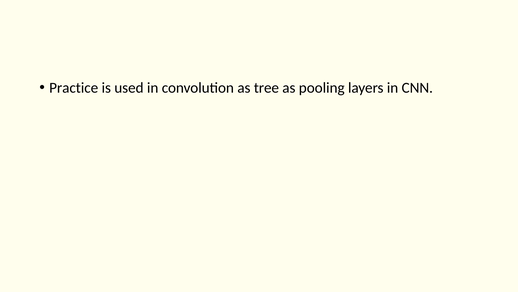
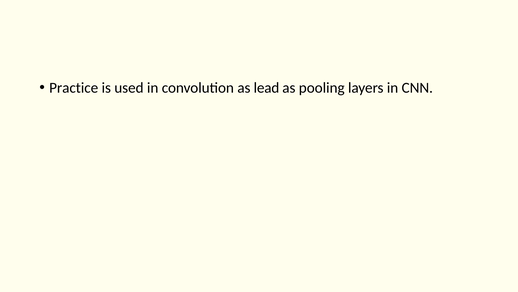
tree: tree -> lead
